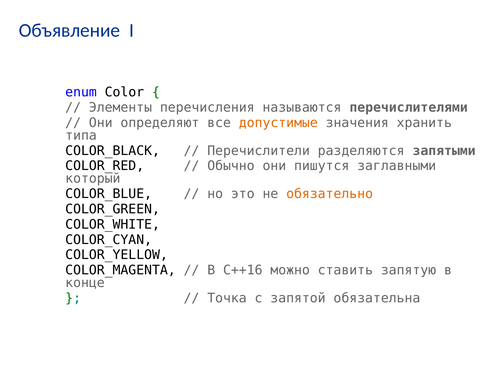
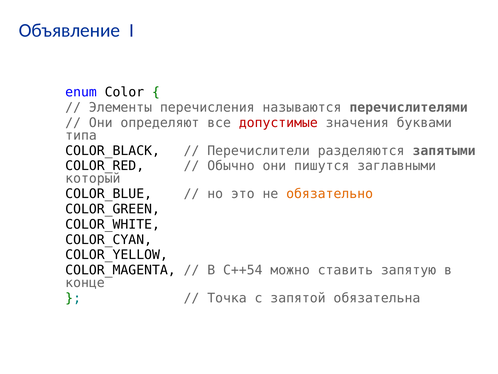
допустимые colour: orange -> red
хранить: хранить -> буквами
С++16: С++16 -> С++54
